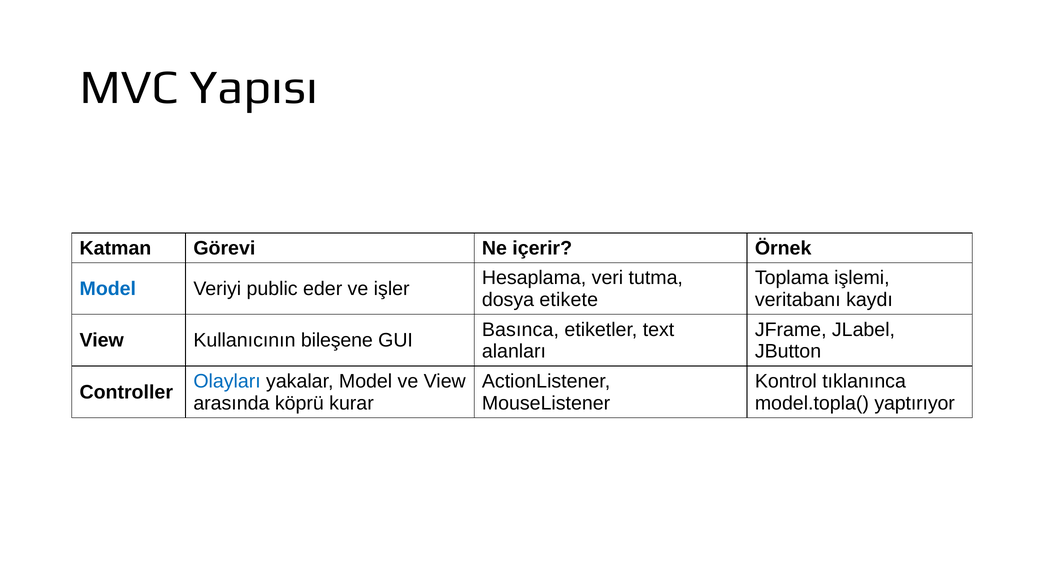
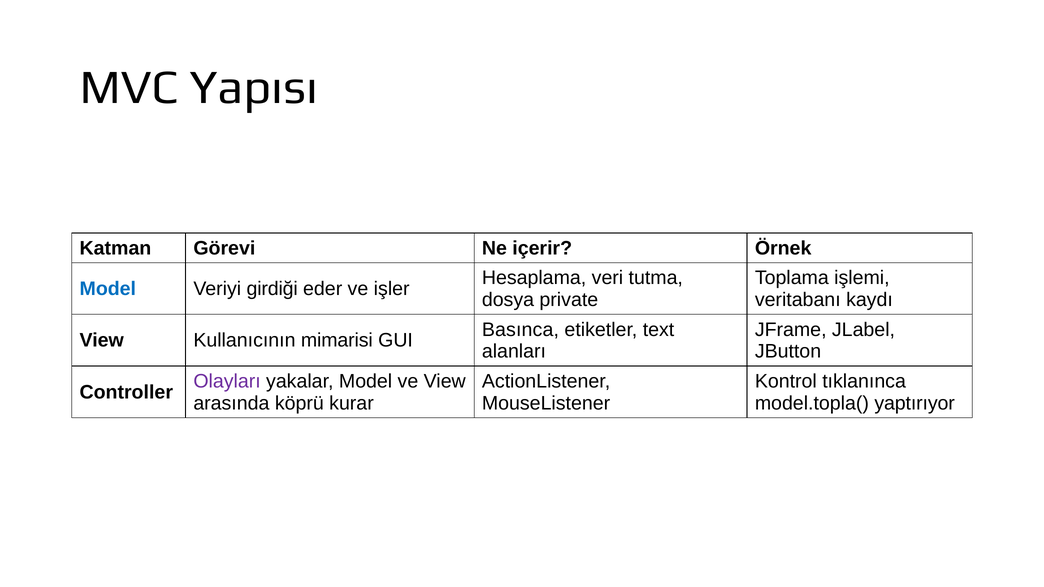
public: public -> girdiği
etikete: etikete -> private
bileşene: bileşene -> mimarisi
Olayları colour: blue -> purple
